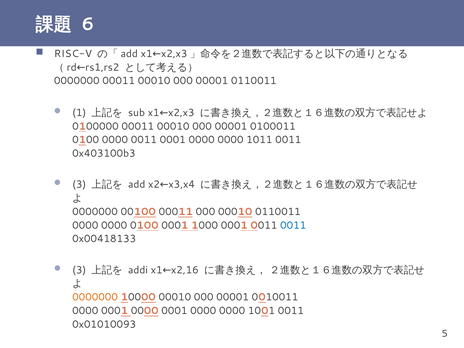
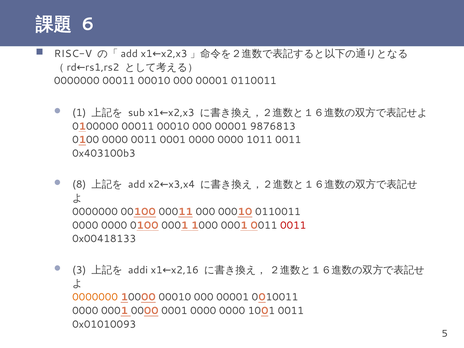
0100011: 0100011 -> 9876813
3 at (79, 185): 3 -> 8
0011 at (293, 225) colour: blue -> red
